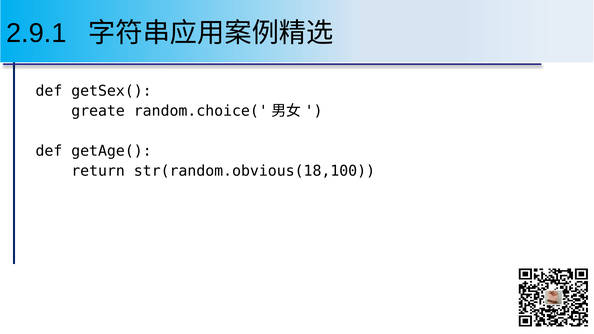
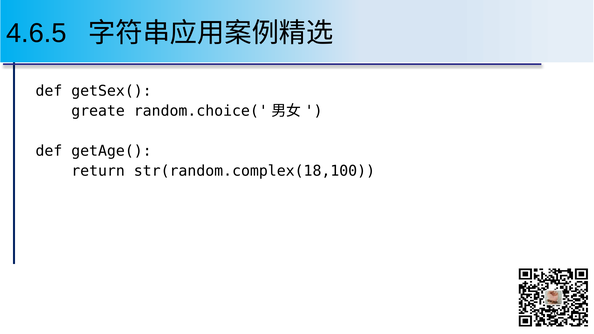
2.9.1: 2.9.1 -> 4.6.5
str(random.obvious(18,100: str(random.obvious(18,100 -> str(random.complex(18,100
